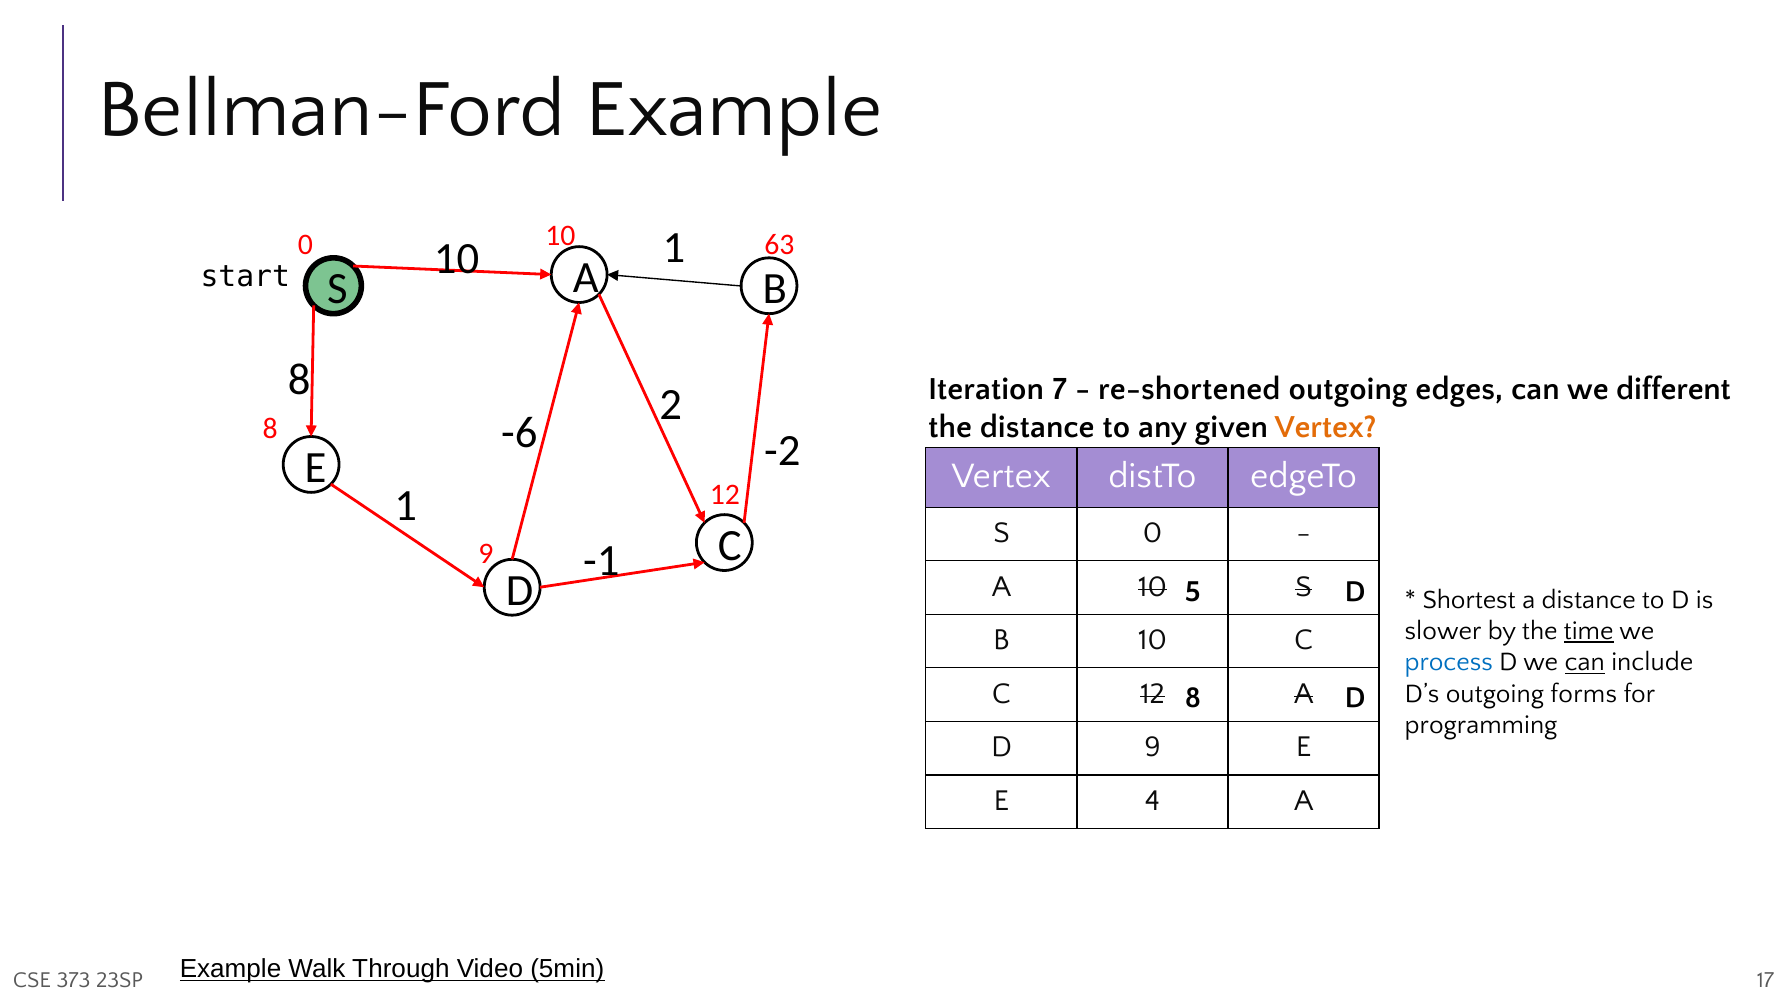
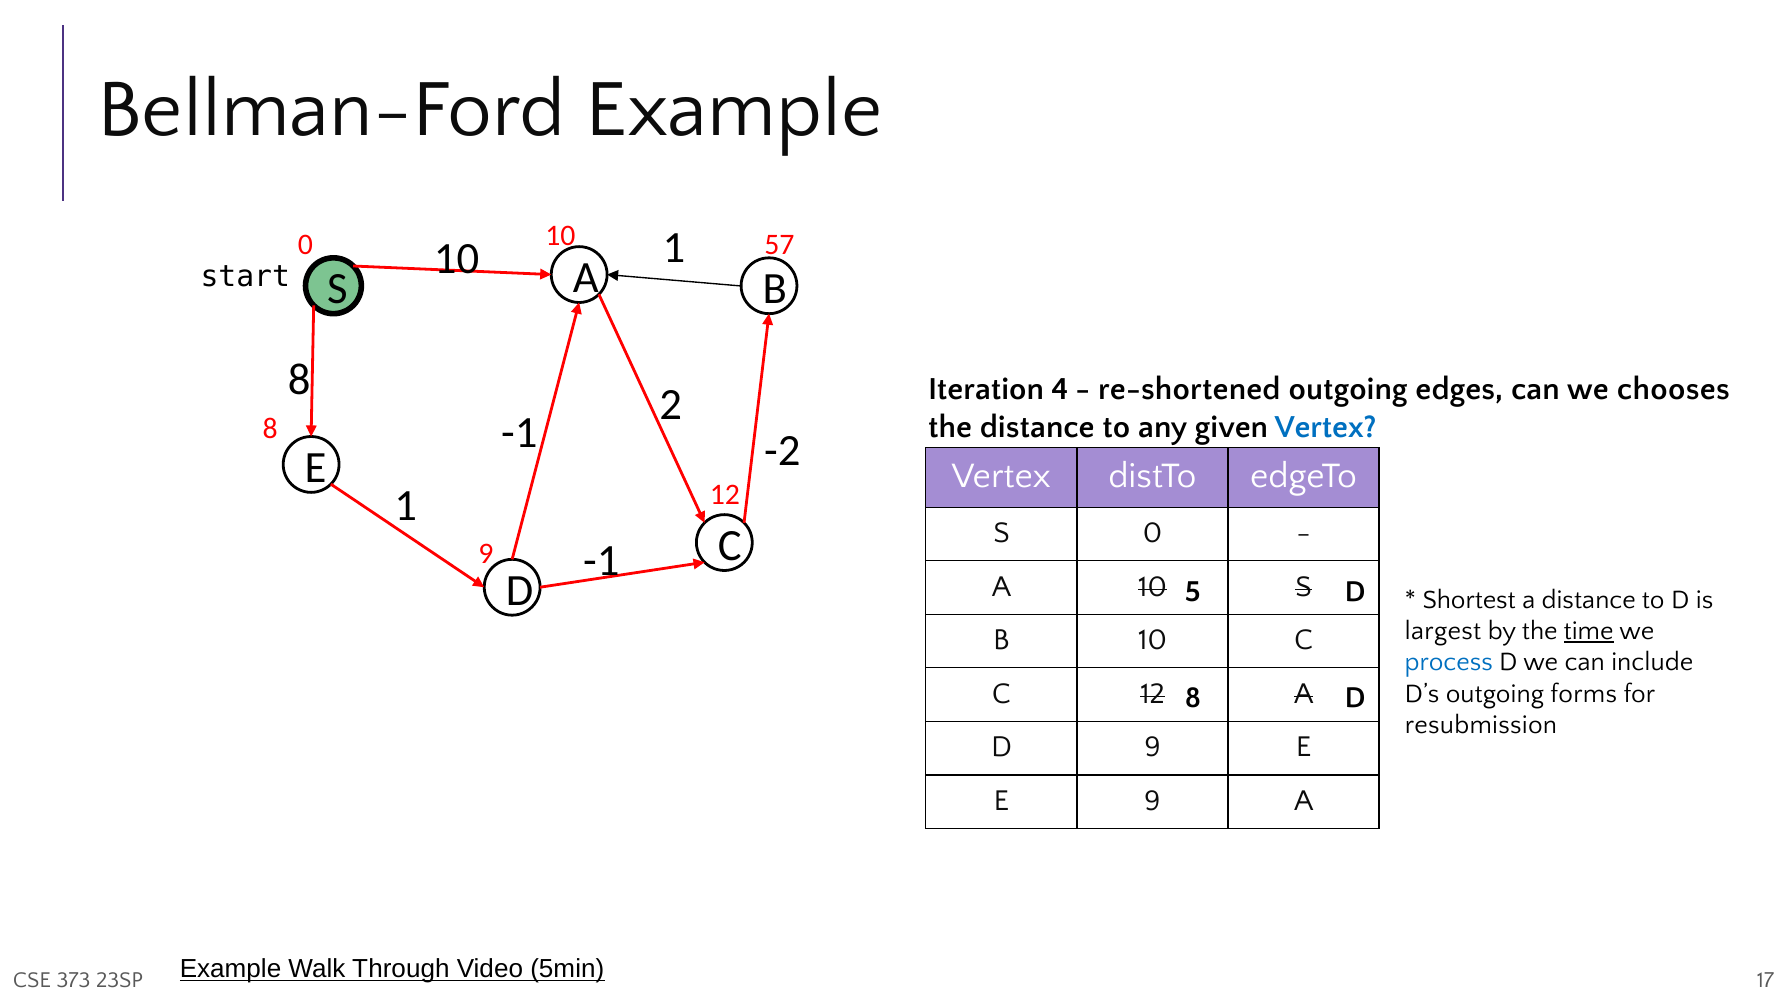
63: 63 -> 57
7: 7 -> 4
different: different -> chooses
Vertex at (1326, 427) colour: orange -> blue
-6 at (519, 432): -6 -> -1
slower: slower -> largest
can at (1585, 662) underline: present -> none
programming: programming -> resubmission
E 4: 4 -> 9
